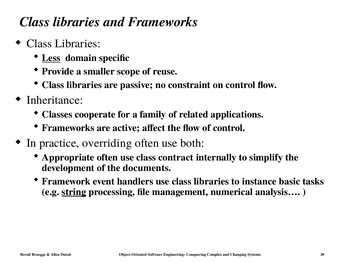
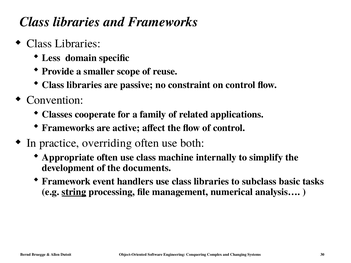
Less underline: present -> none
Inheritance: Inheritance -> Convention
contract: contract -> machine
instance: instance -> subclass
